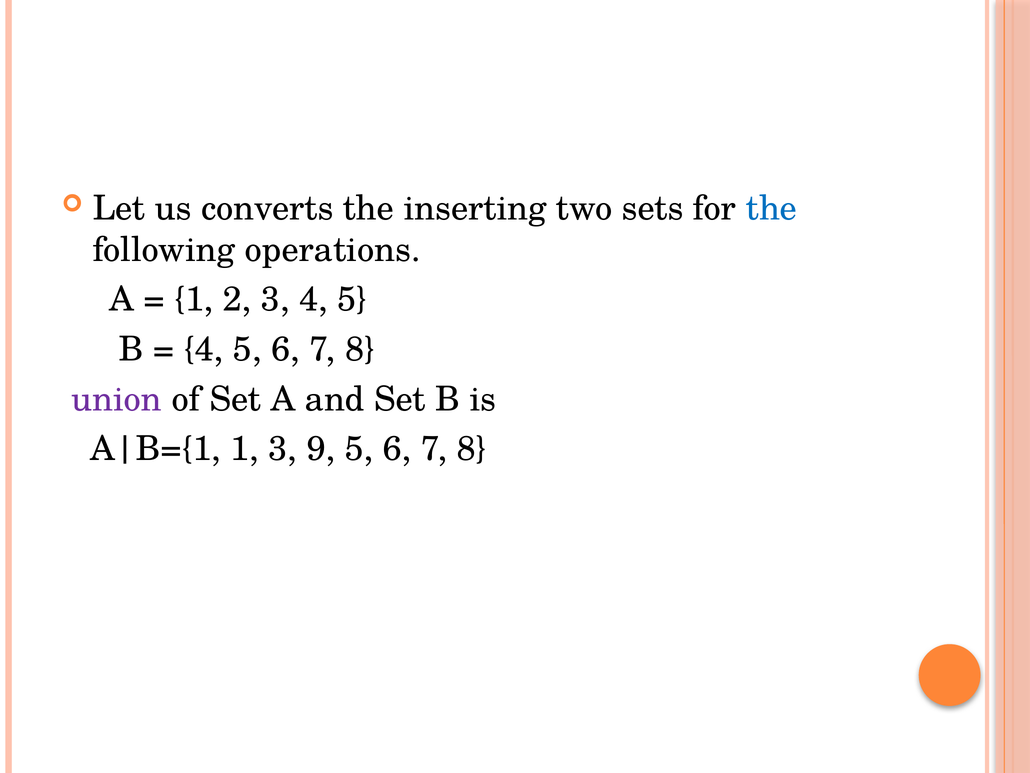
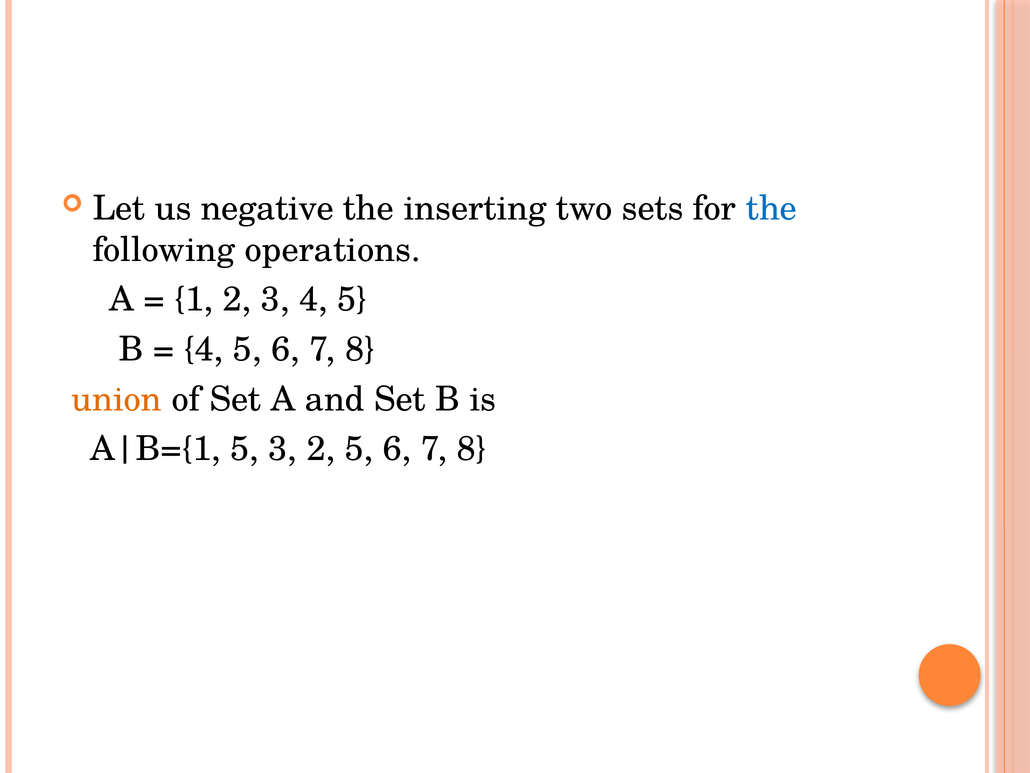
converts: converts -> negative
union colour: purple -> orange
1 at (245, 449): 1 -> 5
3 9: 9 -> 2
